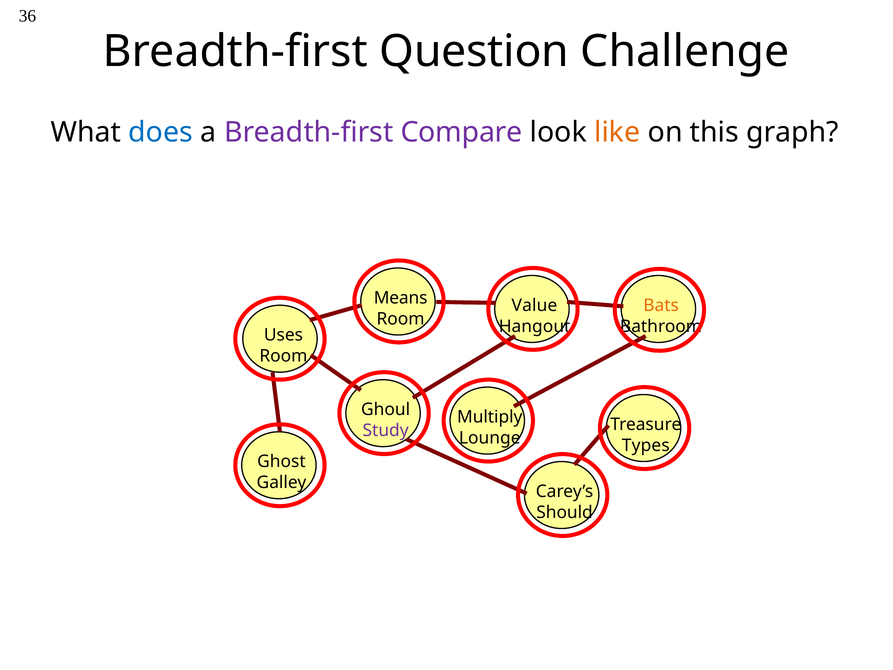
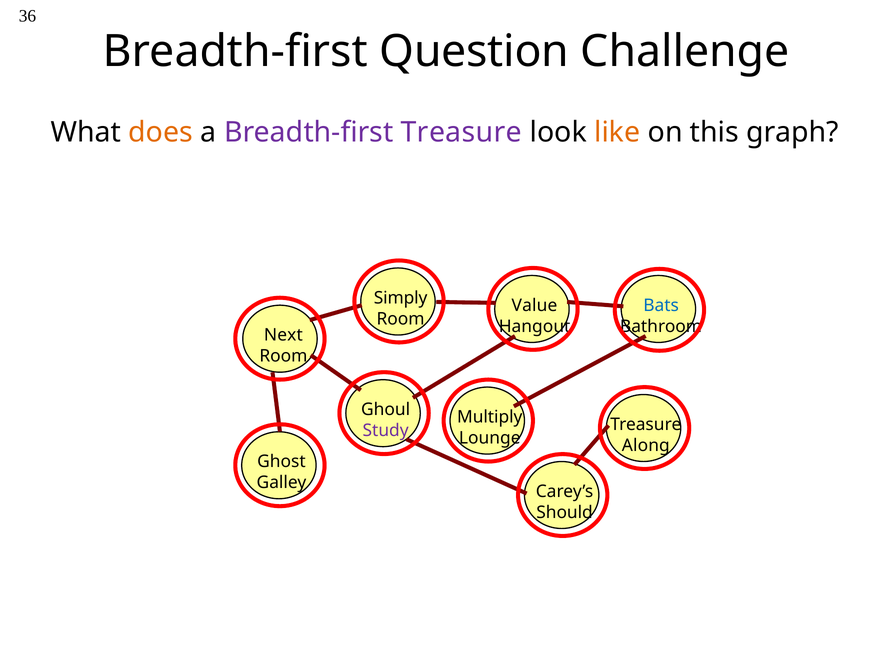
does colour: blue -> orange
Breadth-first Compare: Compare -> Treasure
Means: Means -> Simply
Bats colour: orange -> blue
Uses: Uses -> Next
Types: Types -> Along
